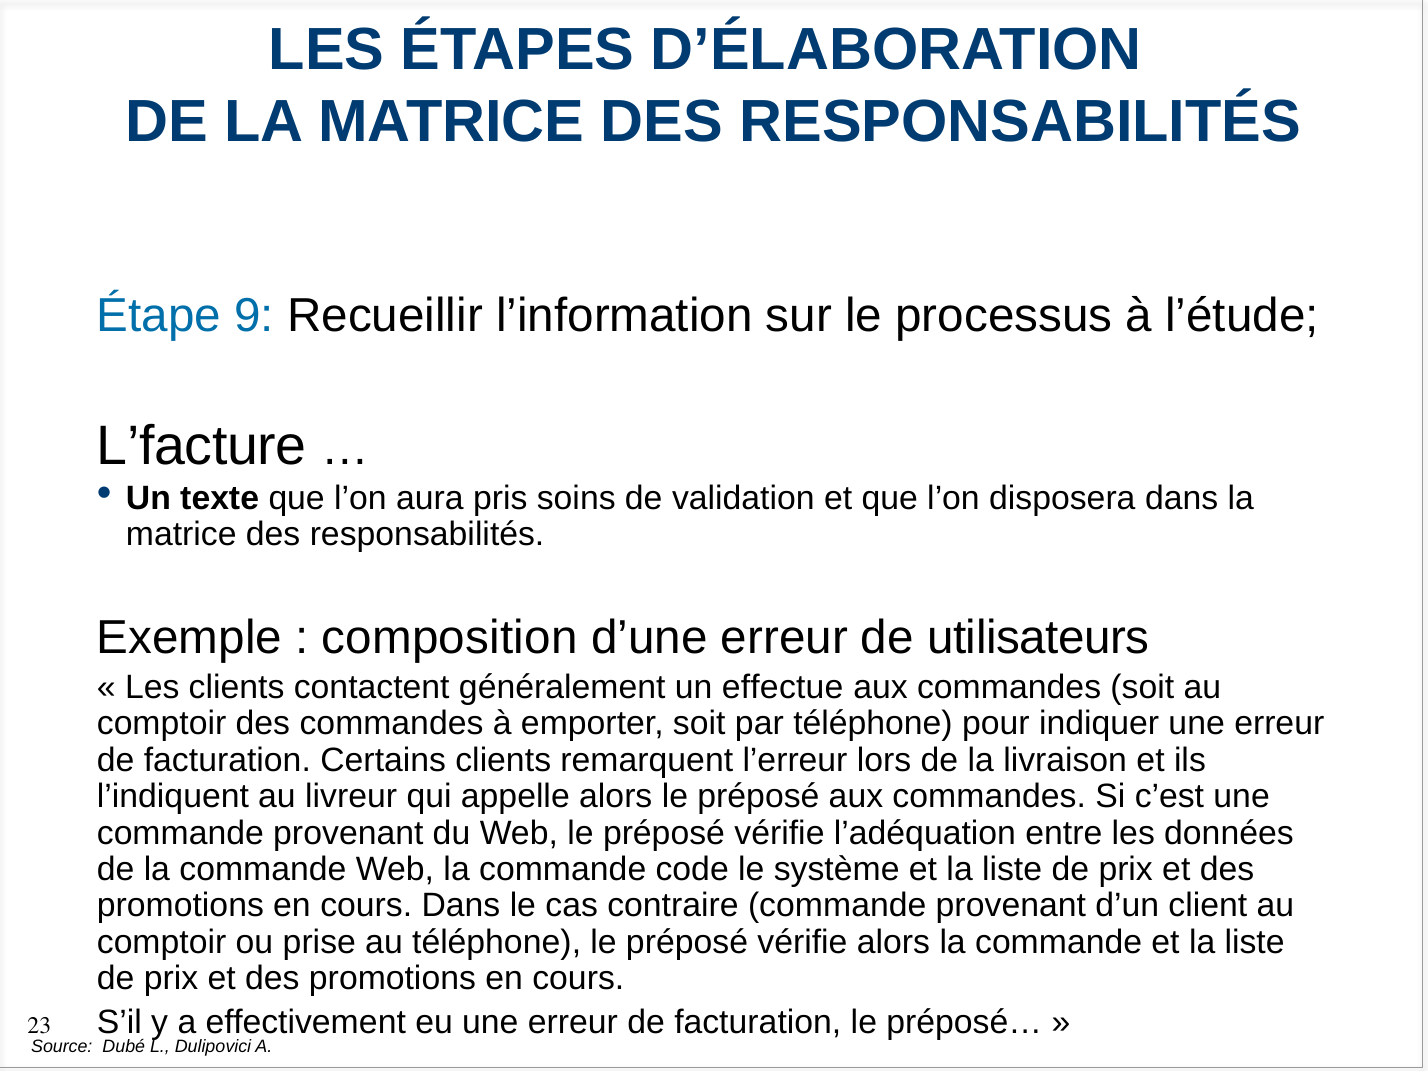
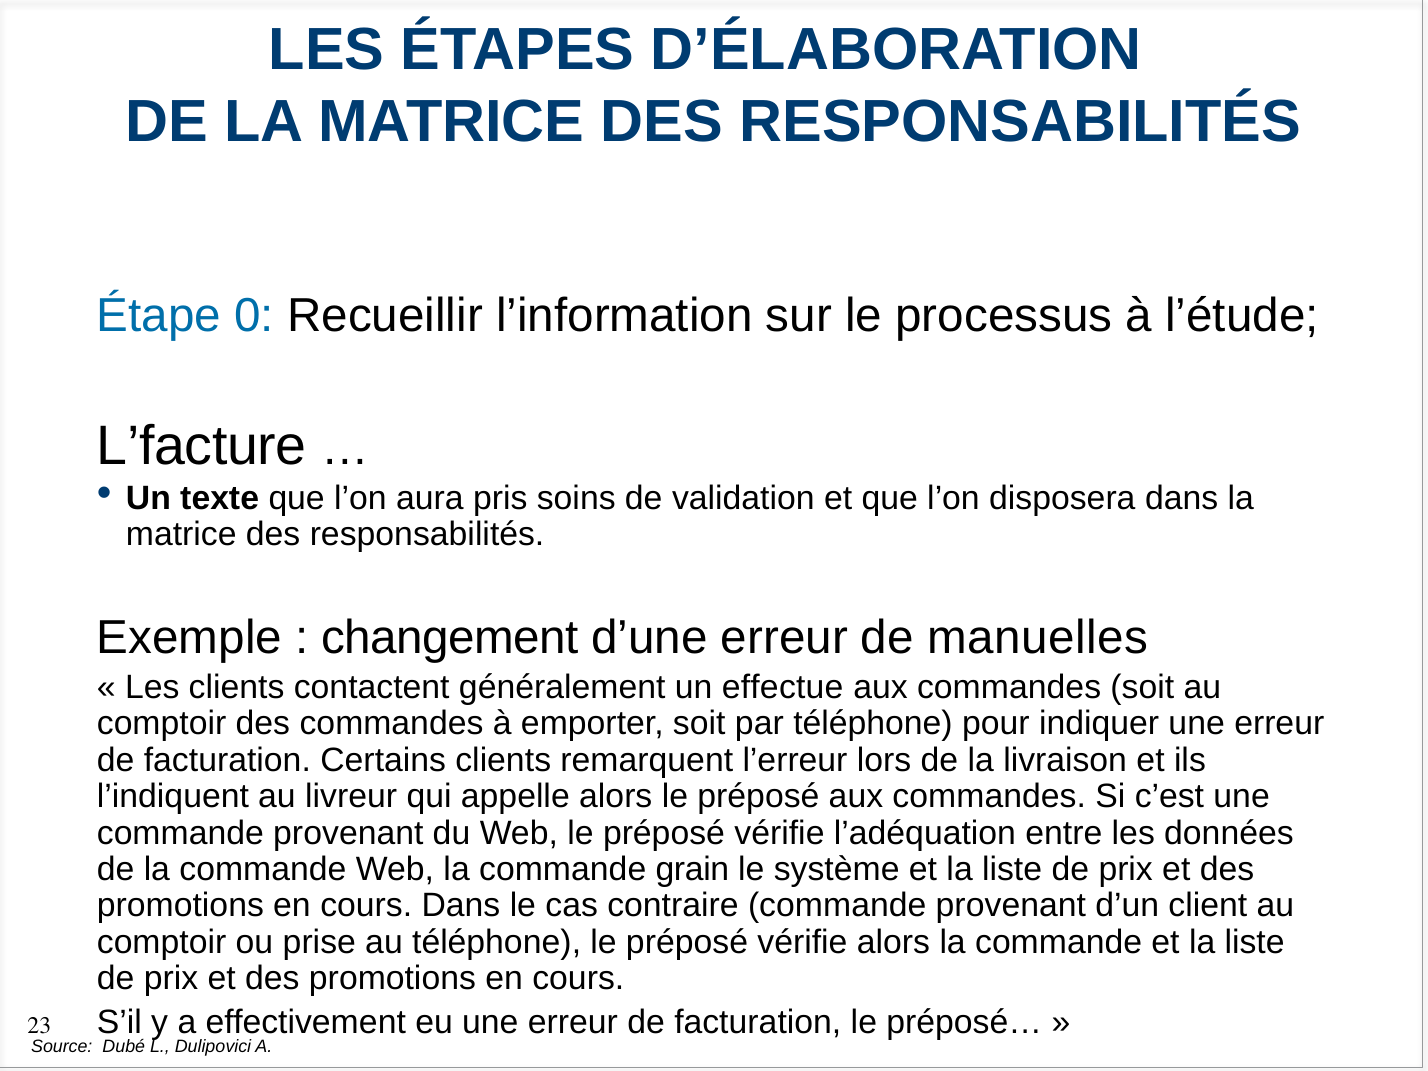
9: 9 -> 0
composition: composition -> changement
utilisateurs: utilisateurs -> manuelles
code: code -> grain
